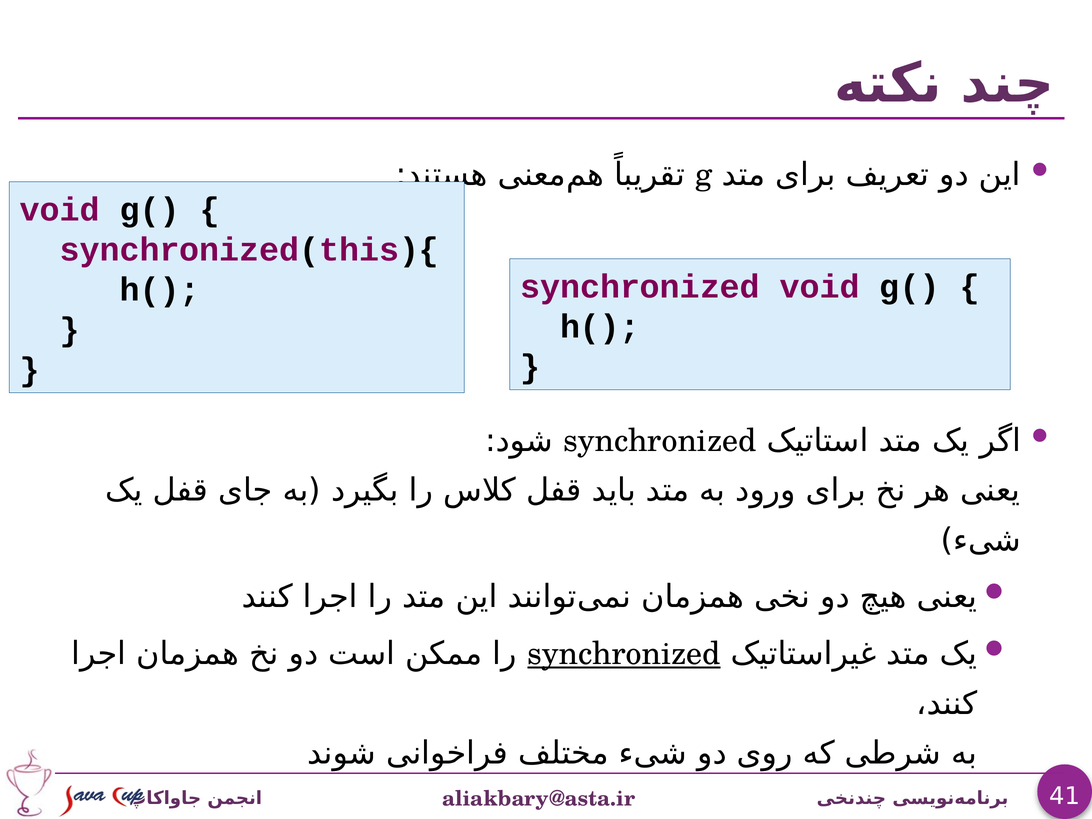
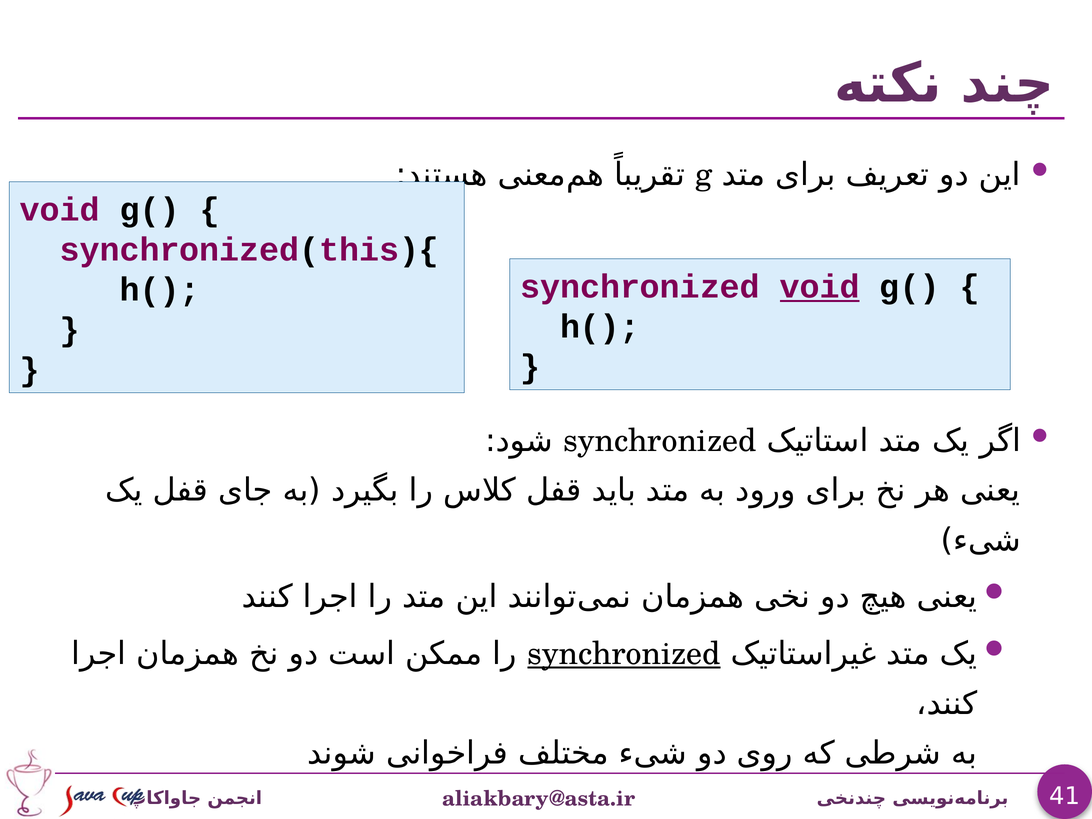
void at (820, 287) underline: none -> present
